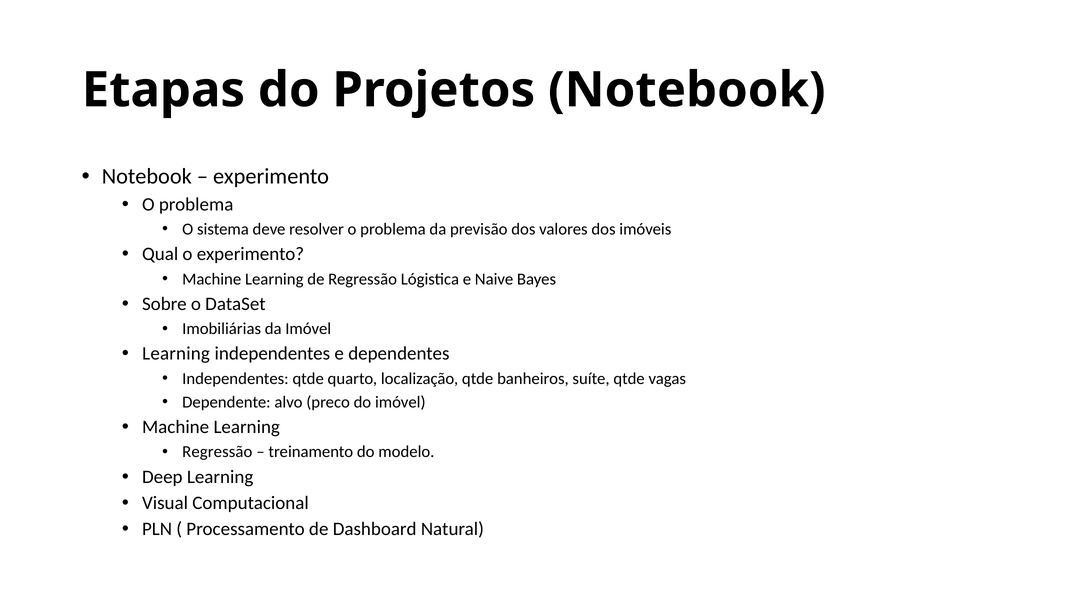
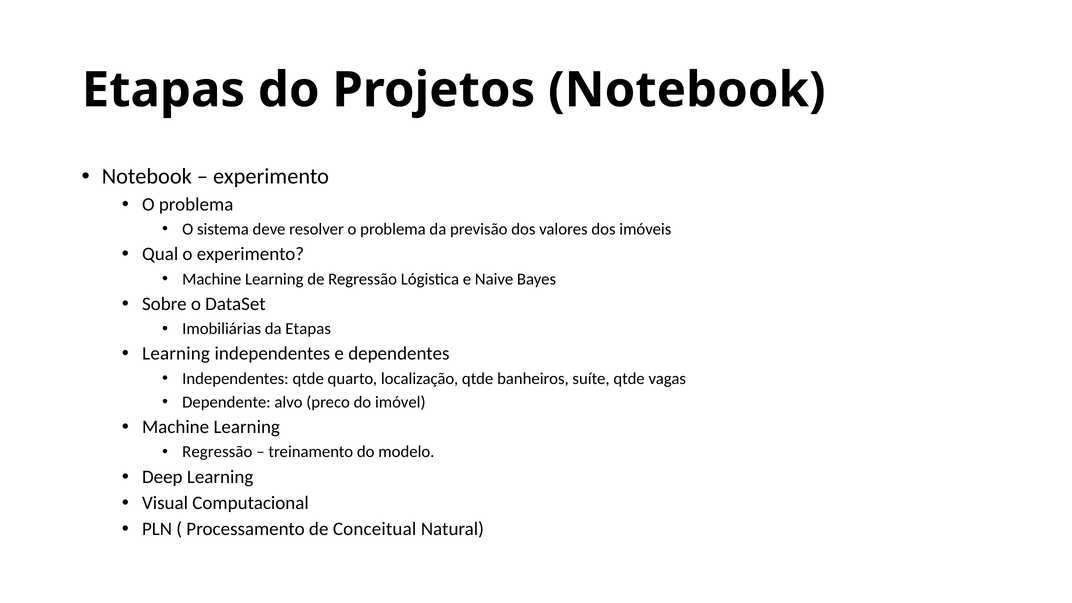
da Imóvel: Imóvel -> Etapas
Dashboard: Dashboard -> Conceitual
